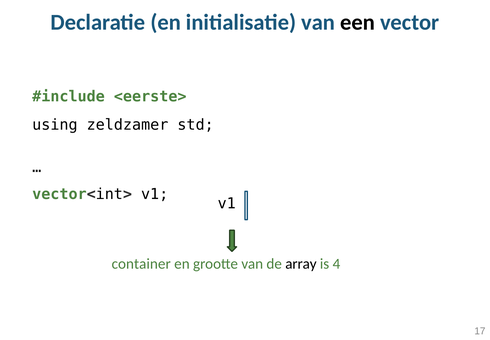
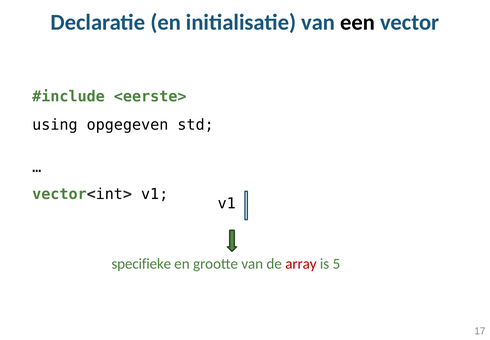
zeldzamer: zeldzamer -> opgegeven
container: container -> specifieke
array colour: black -> red
4: 4 -> 5
